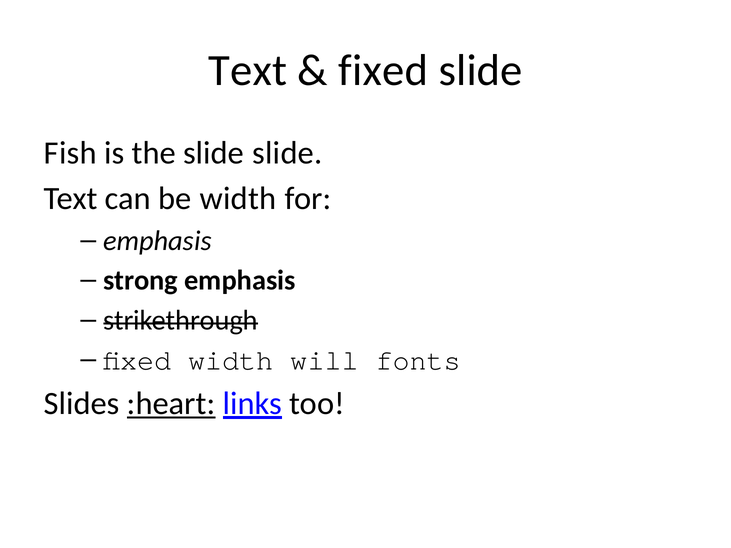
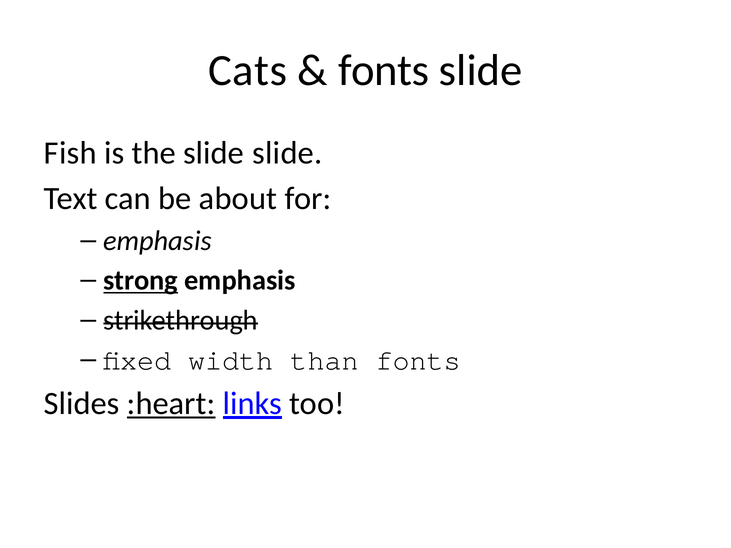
Text at (248, 71): Text -> Cats
fixed at (383, 71): fixed -> fonts
be width: width -> about
strong underline: none -> present
will: will -> than
